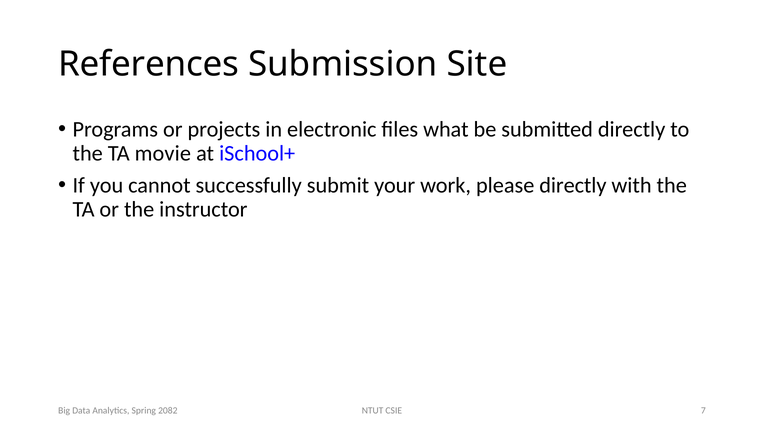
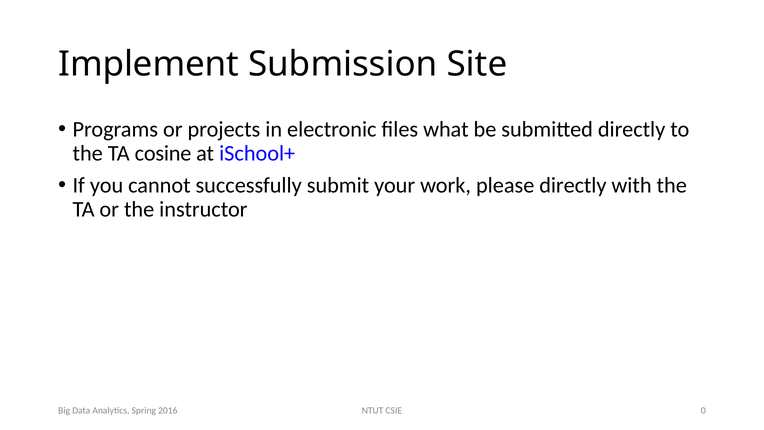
References: References -> Implement
movie: movie -> cosine
2082: 2082 -> 2016
7: 7 -> 0
